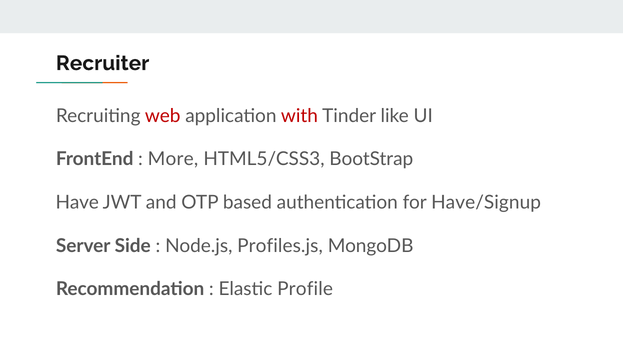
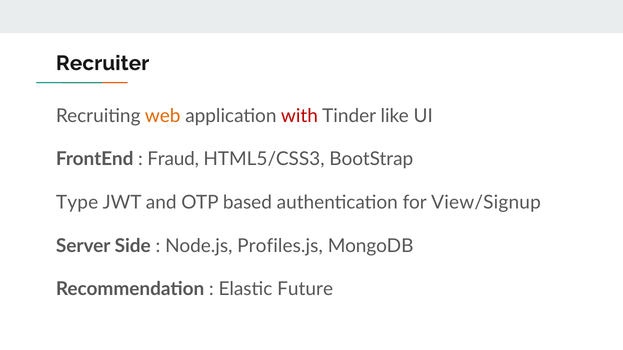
web colour: red -> orange
More: More -> Fraud
Have: Have -> Type
Have/Signup: Have/Signup -> View/Signup
Profile: Profile -> Future
